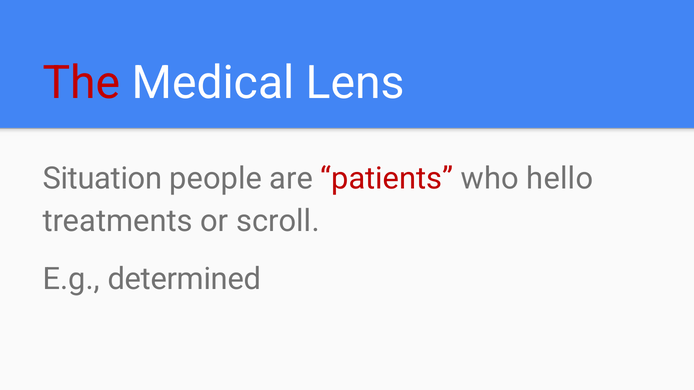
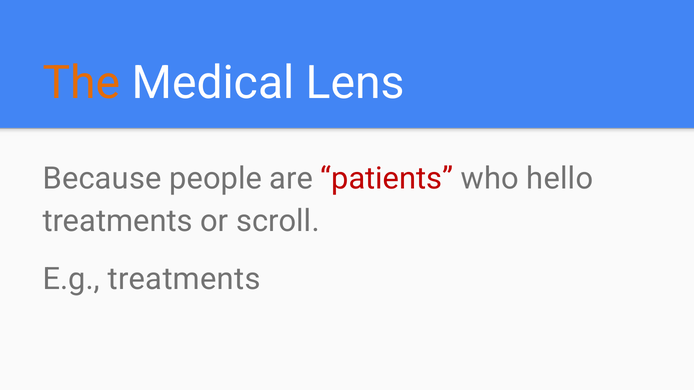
The colour: red -> orange
Situation: Situation -> Because
E.g determined: determined -> treatments
